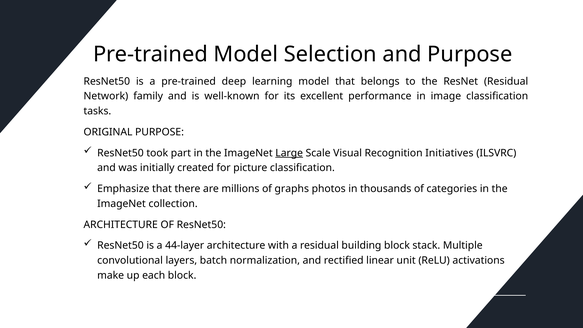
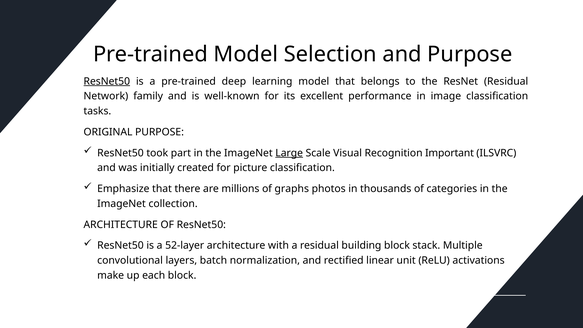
ResNet50 at (107, 81) underline: none -> present
Initiatives: Initiatives -> Important
44-layer: 44-layer -> 52-layer
